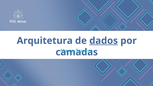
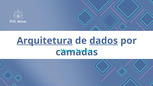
Arquitetura underline: none -> present
